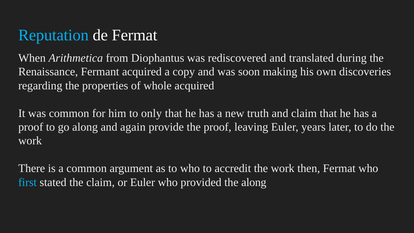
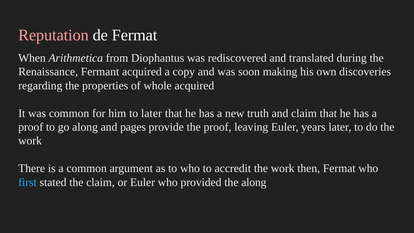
Reputation colour: light blue -> pink
to only: only -> later
again: again -> pages
